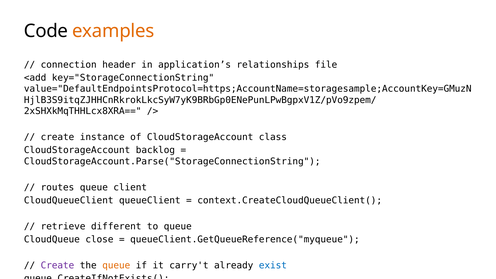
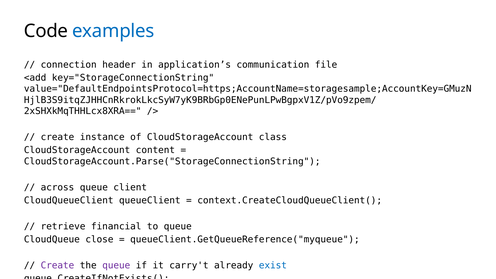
examples colour: orange -> blue
relationships: relationships -> communication
backlog: backlog -> content
routes: routes -> across
different: different -> financial
queue at (116, 266) colour: orange -> purple
